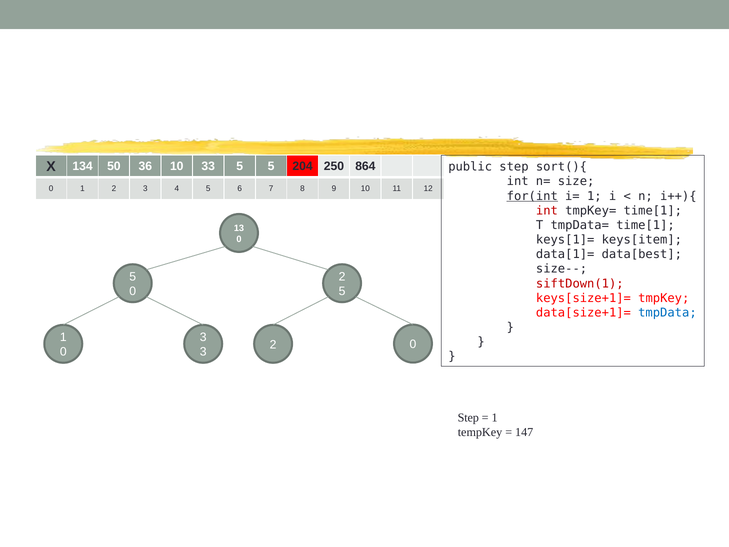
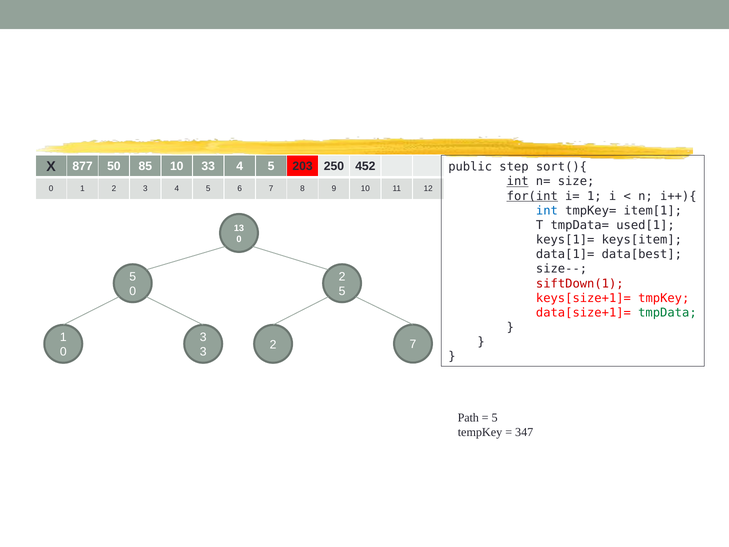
134: 134 -> 877
36: 36 -> 85
33 5: 5 -> 4
204: 204 -> 203
864: 864 -> 452
int at (518, 181) underline: none -> present
int at (547, 211) colour: red -> blue
tmpKey= time[1: time[1 -> item[1
tmpData= time[1: time[1 -> used[1
tmpData colour: blue -> green
2 0: 0 -> 7
Step at (468, 417): Step -> Path
1 at (495, 417): 1 -> 5
147: 147 -> 347
